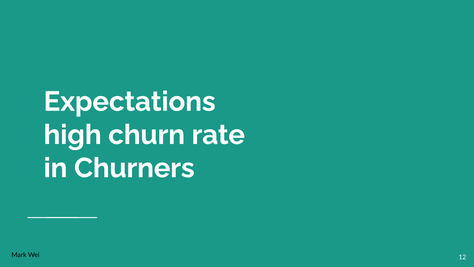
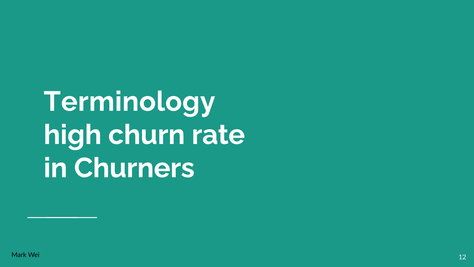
Expectations: Expectations -> Terminology
